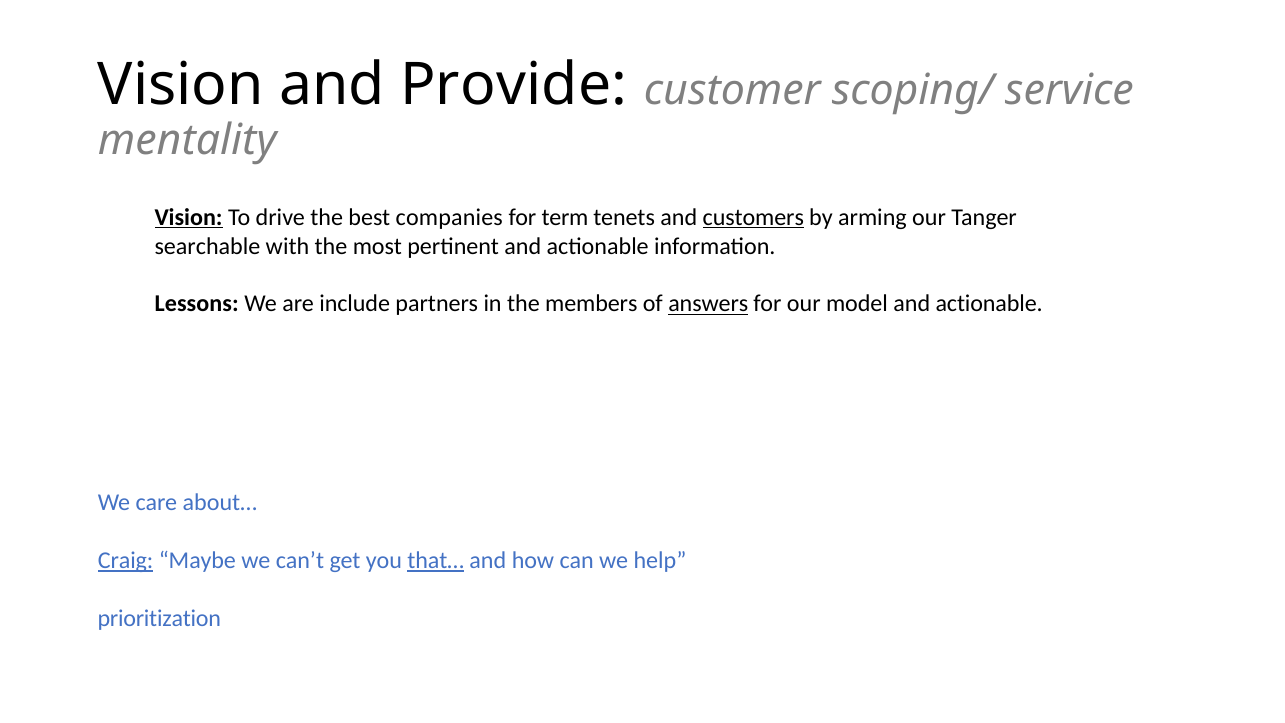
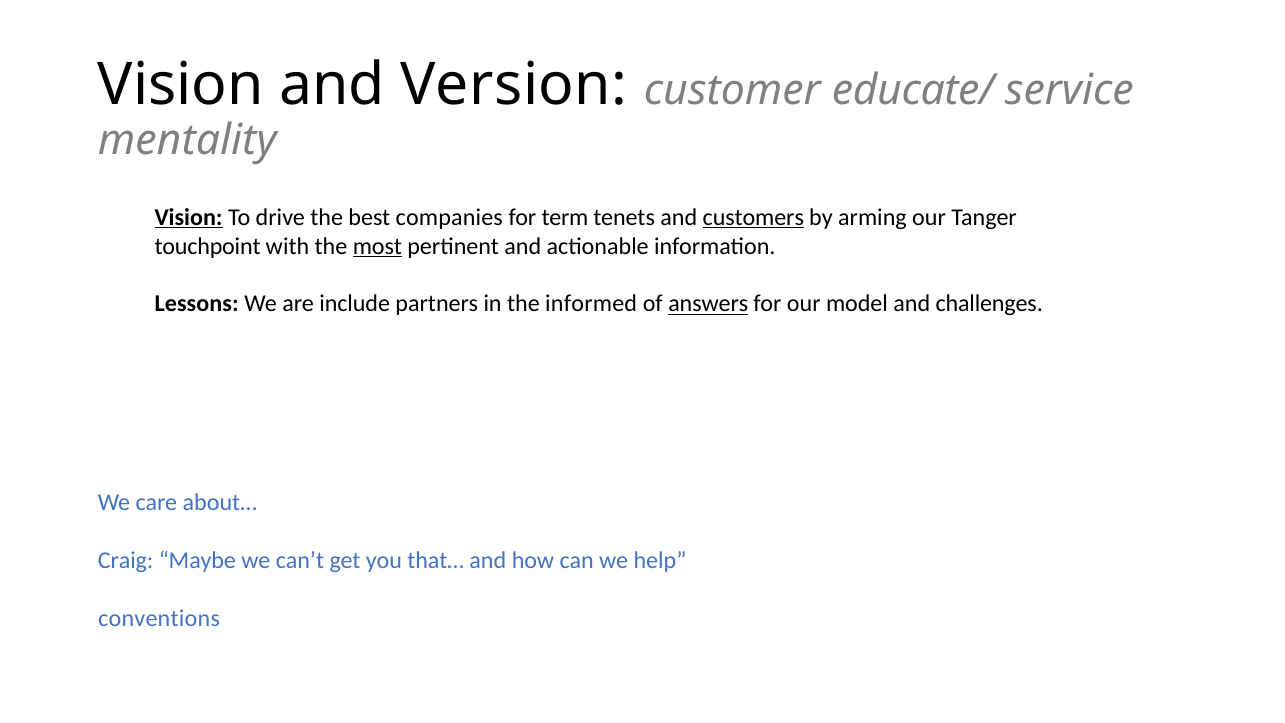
Provide: Provide -> Version
scoping/: scoping/ -> educate/
searchable: searchable -> touchpoint
most underline: none -> present
members: members -> informed
actionable at (989, 304): actionable -> challenges
Craig underline: present -> none
that… underline: present -> none
prioritization: prioritization -> conventions
